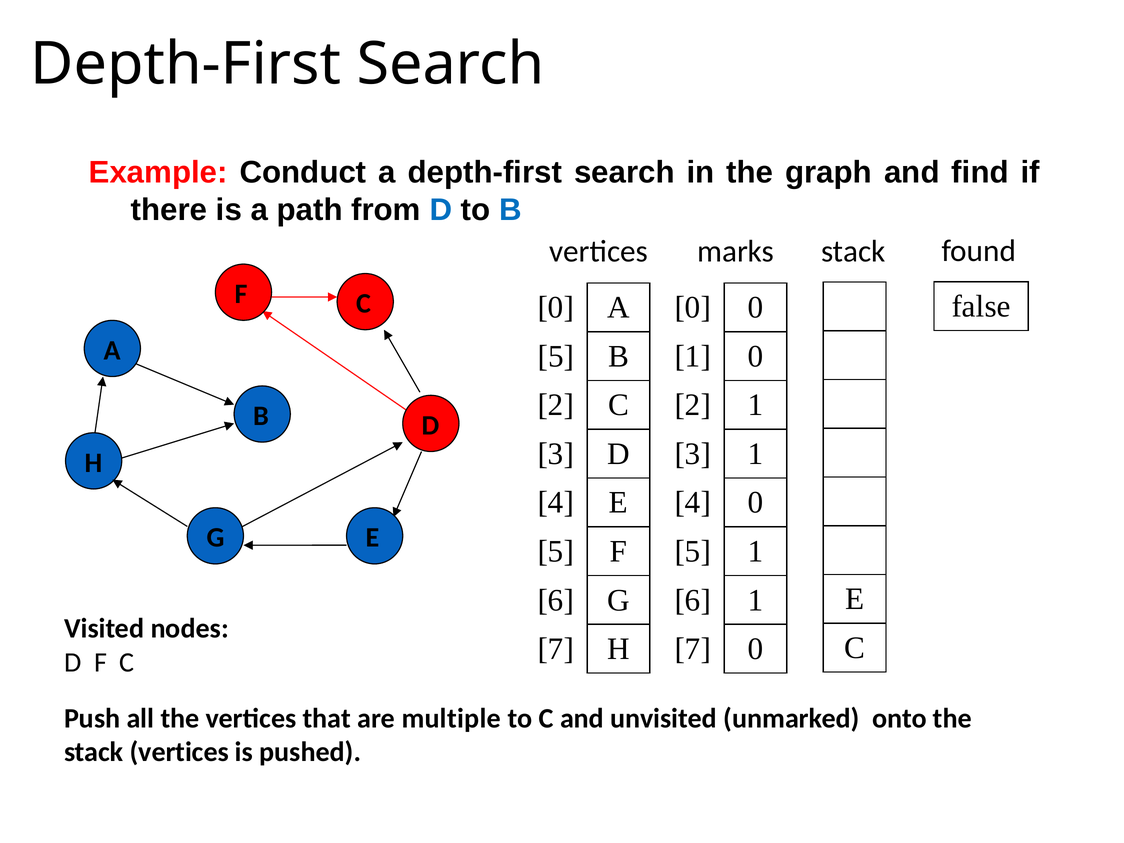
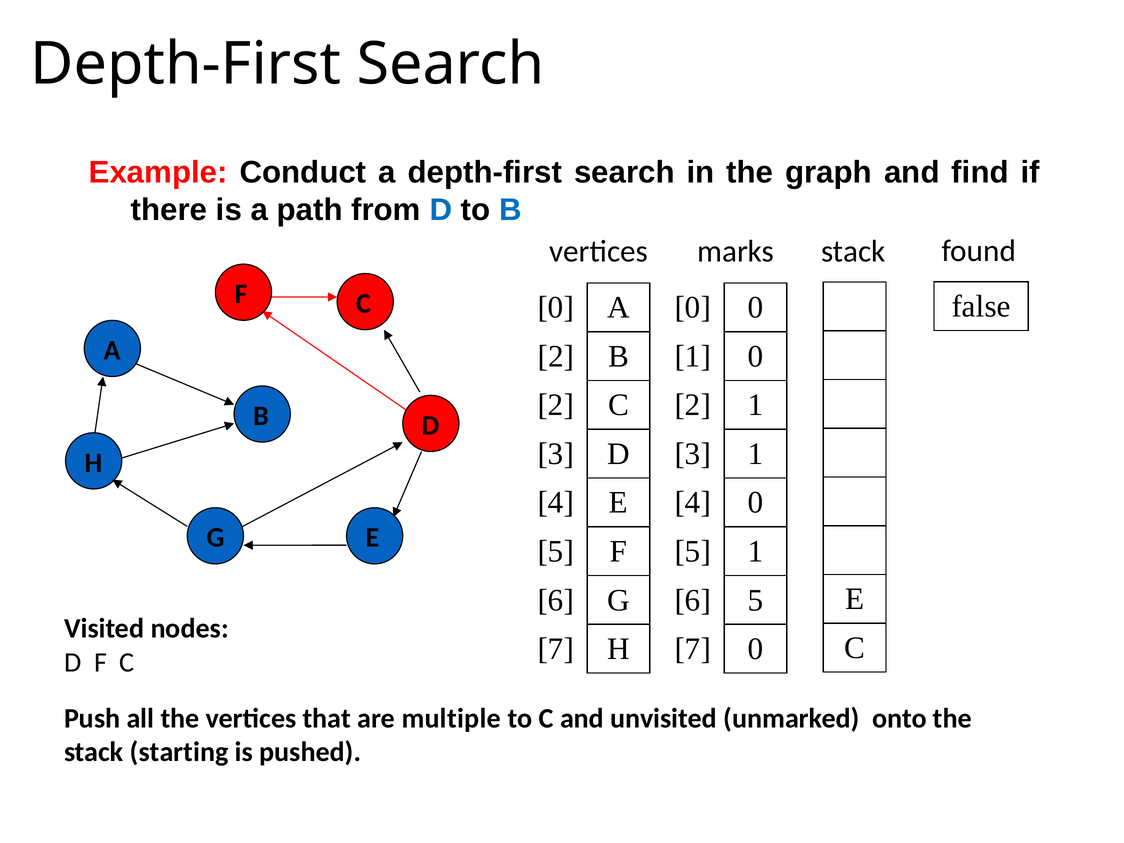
5 at (556, 356): 5 -> 2
6 1: 1 -> 5
stack vertices: vertices -> starting
